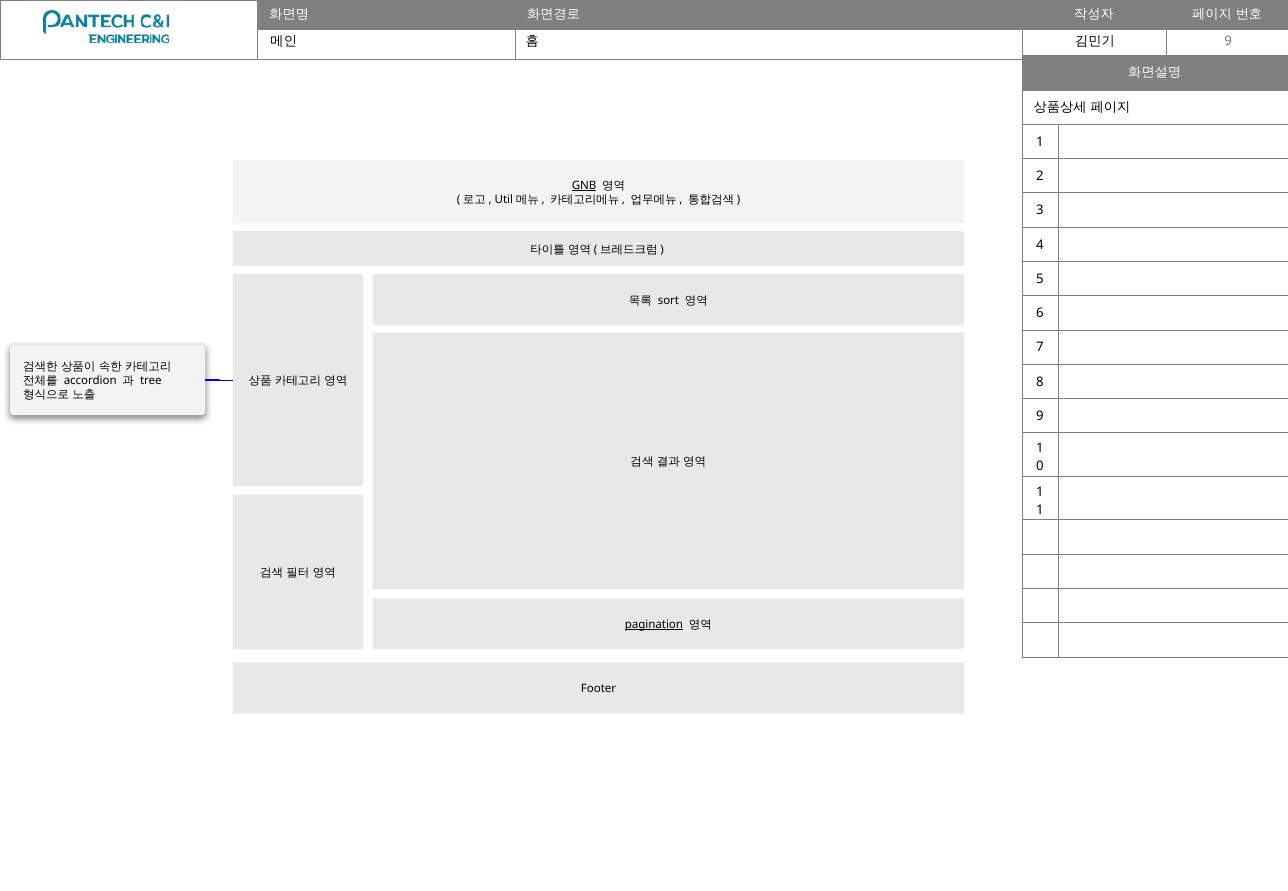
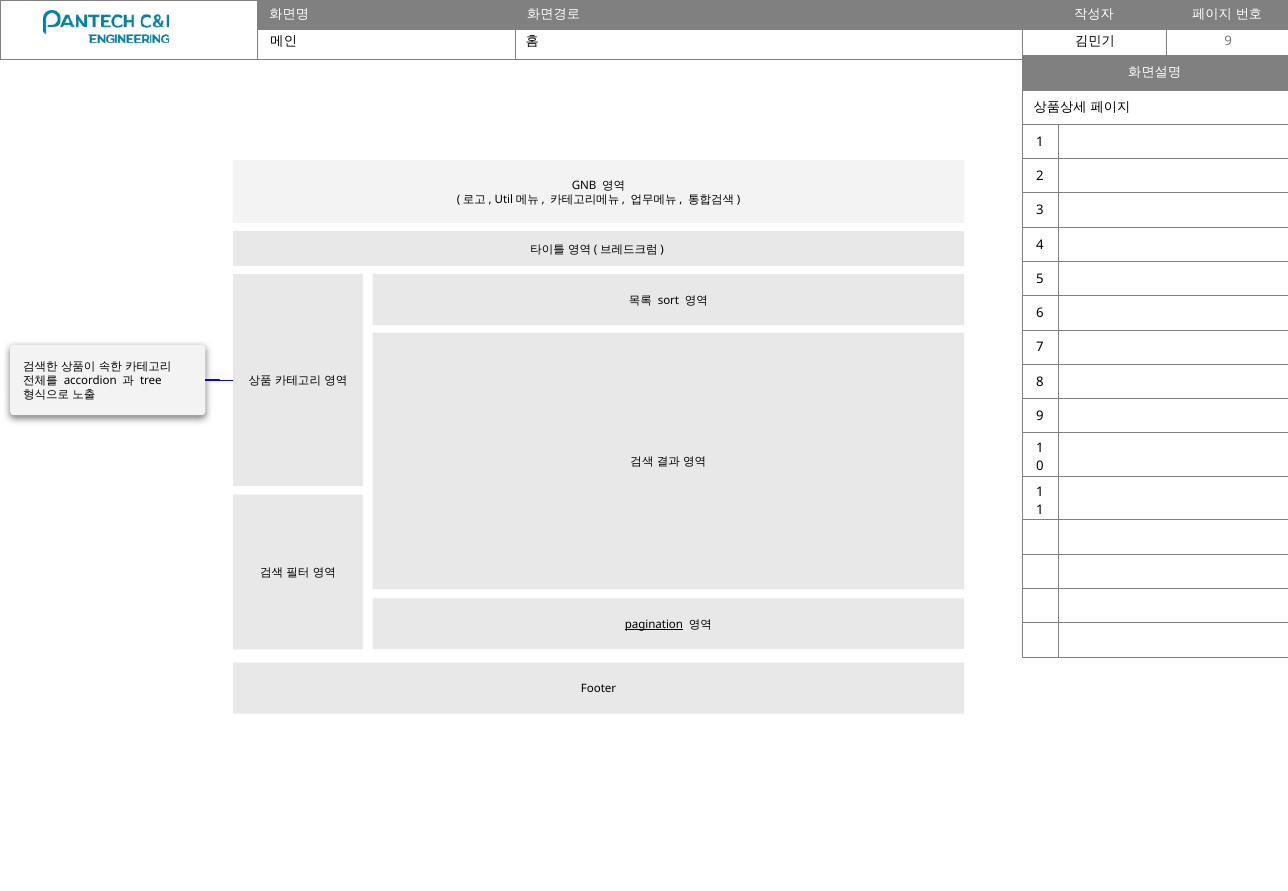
GNB underline: present -> none
